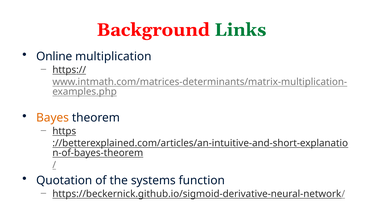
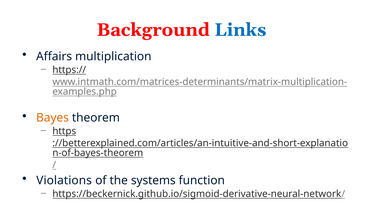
Links colour: green -> blue
Online: Online -> Affairs
Quotation: Quotation -> Violations
